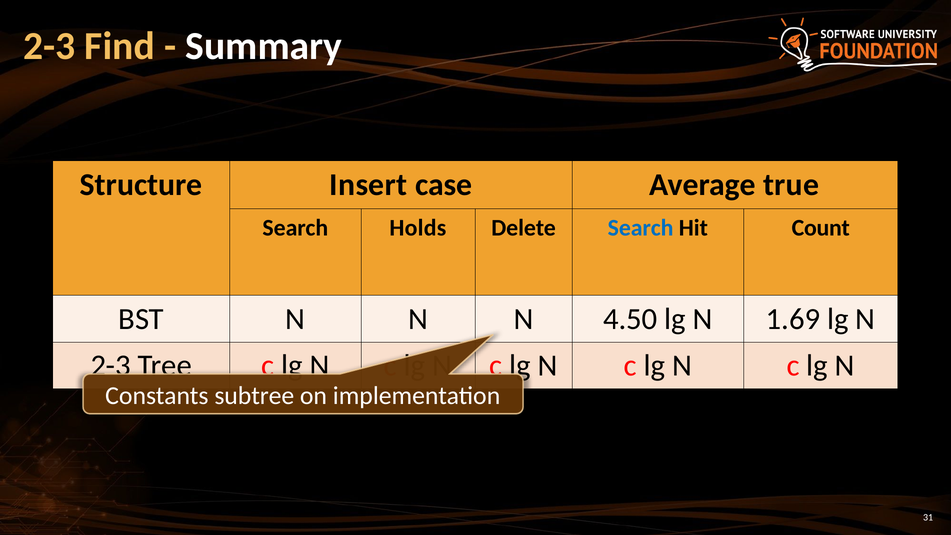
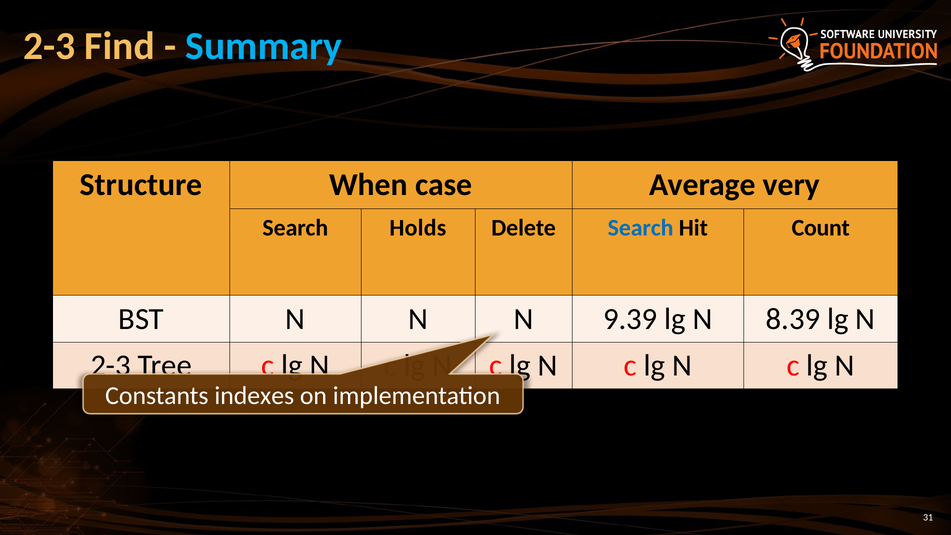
Summary colour: white -> light blue
Insert: Insert -> When
true: true -> very
4.50: 4.50 -> 9.39
1.69: 1.69 -> 8.39
subtree: subtree -> indexes
